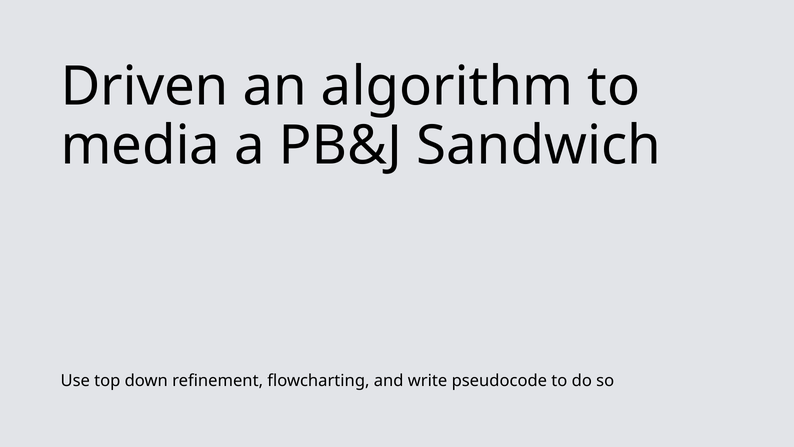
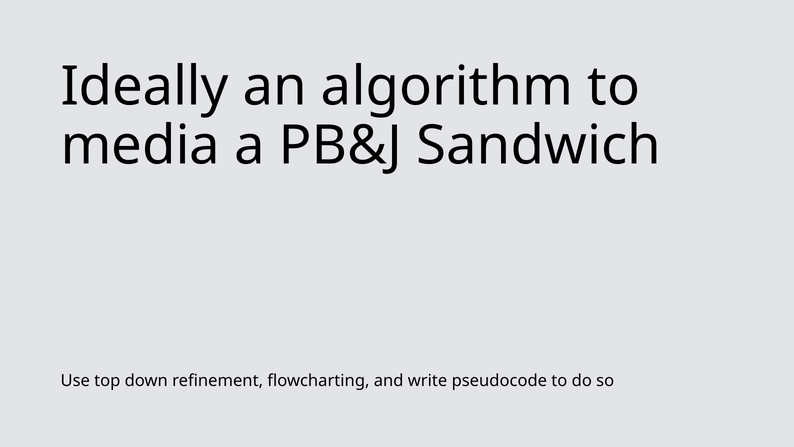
Driven: Driven -> Ideally
